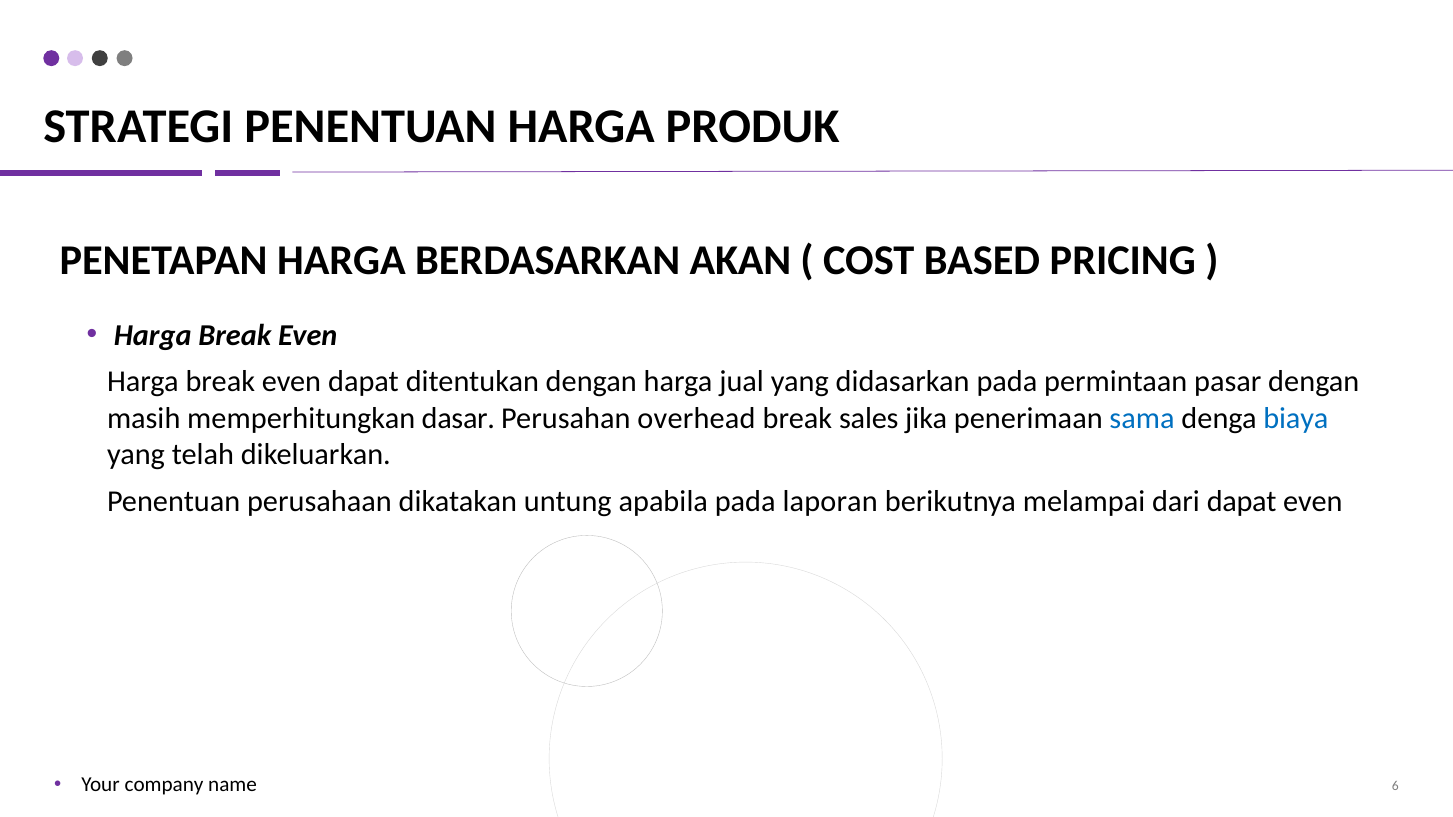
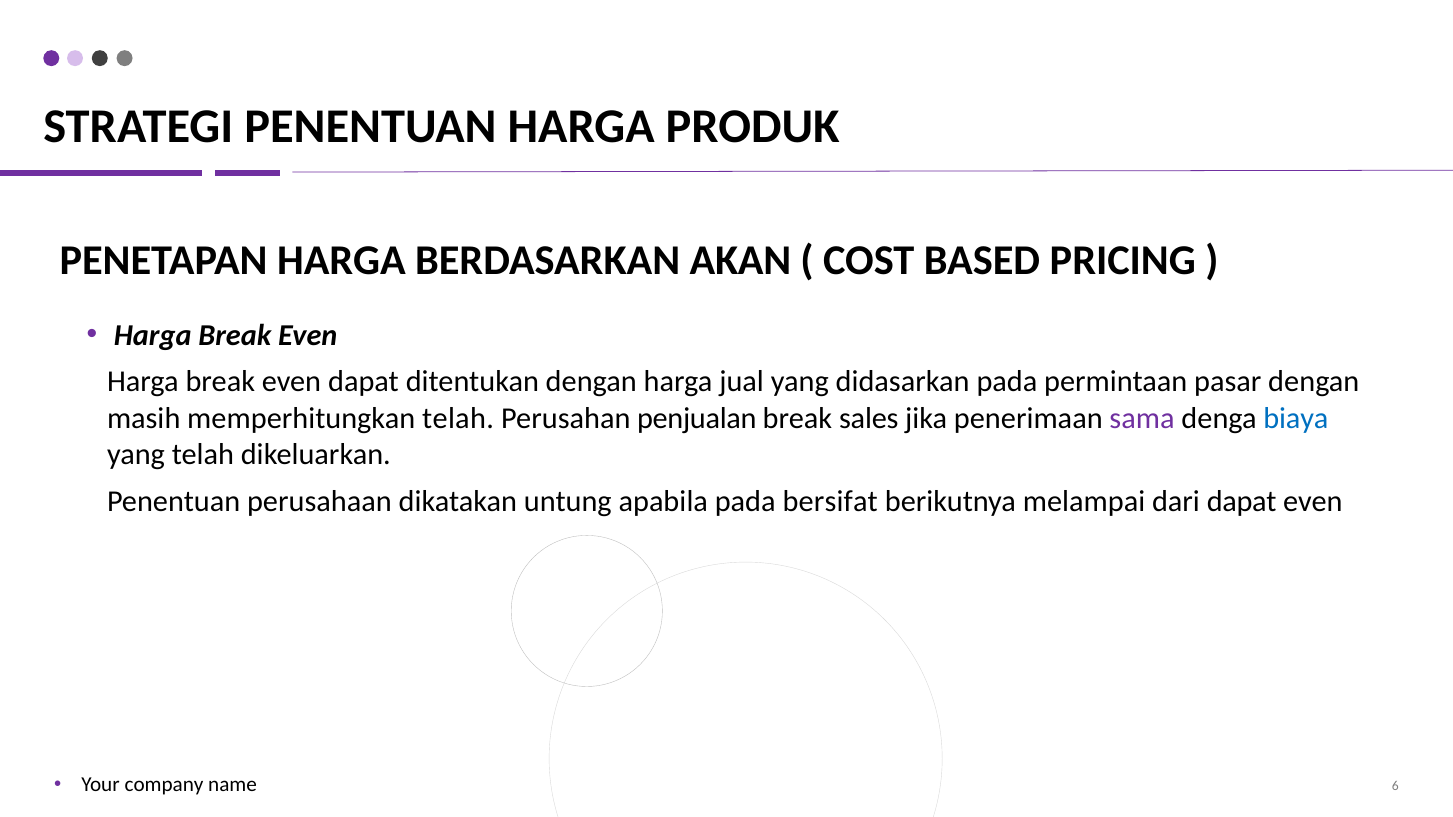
memperhitungkan dasar: dasar -> telah
overhead: overhead -> penjualan
sama colour: blue -> purple
laporan: laporan -> bersifat
